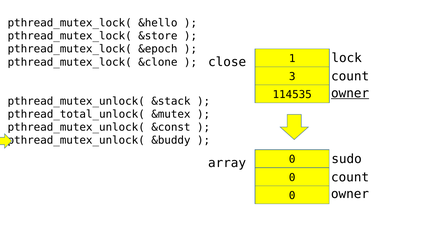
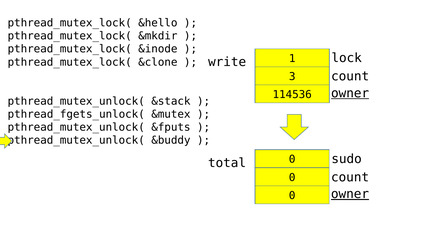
&store: &store -> &mkdir
&epoch: &epoch -> &inode
close: close -> write
114535: 114535 -> 114536
pthread_total_unlock(: pthread_total_unlock( -> pthread_fgets_unlock(
&const: &const -> &fputs
array: array -> total
owner at (350, 194) underline: none -> present
